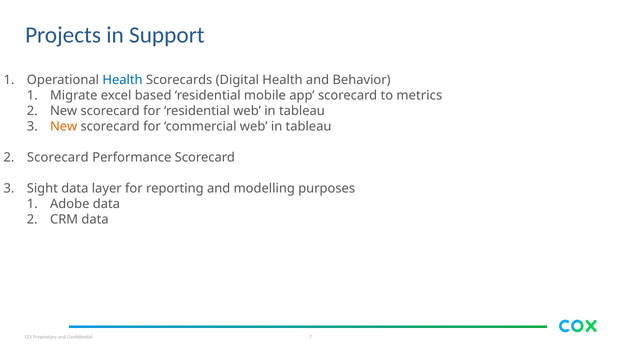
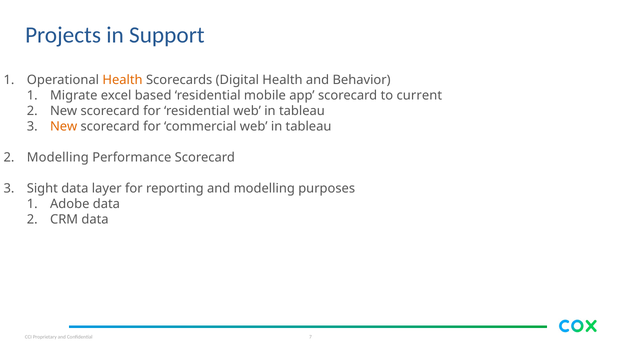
Health at (123, 80) colour: blue -> orange
metrics: metrics -> current
Scorecard at (58, 158): Scorecard -> Modelling
